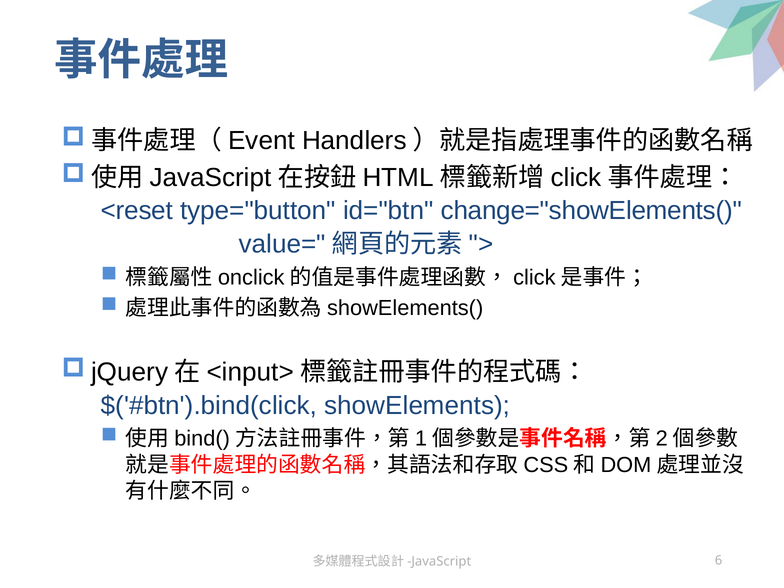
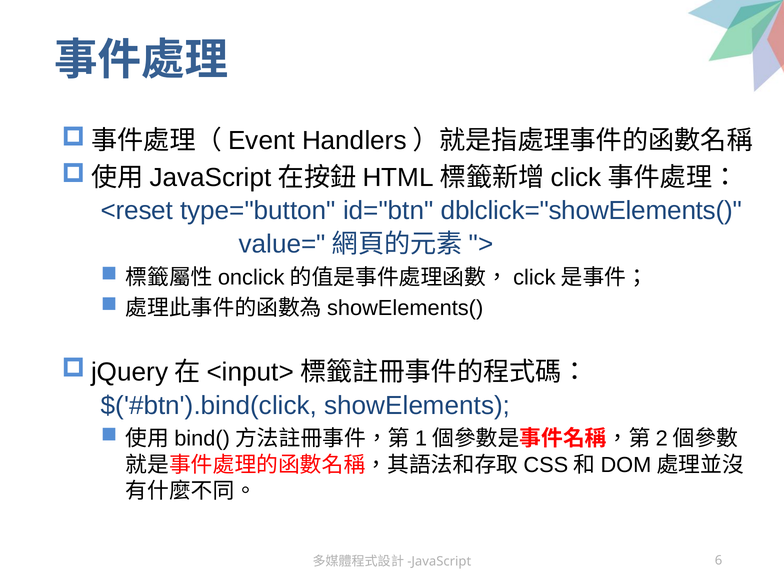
change="showElements(: change="showElements( -> dblclick="showElements(
